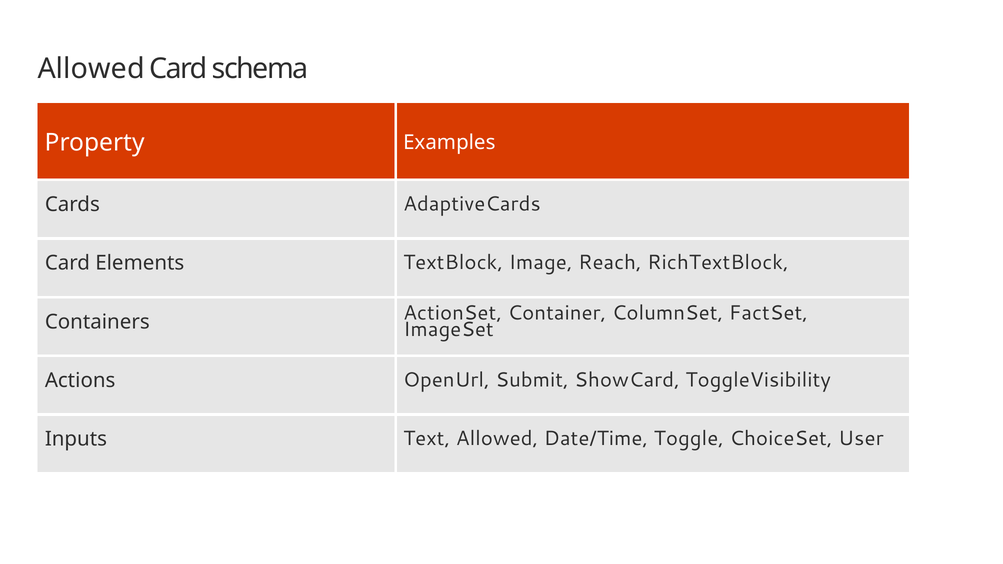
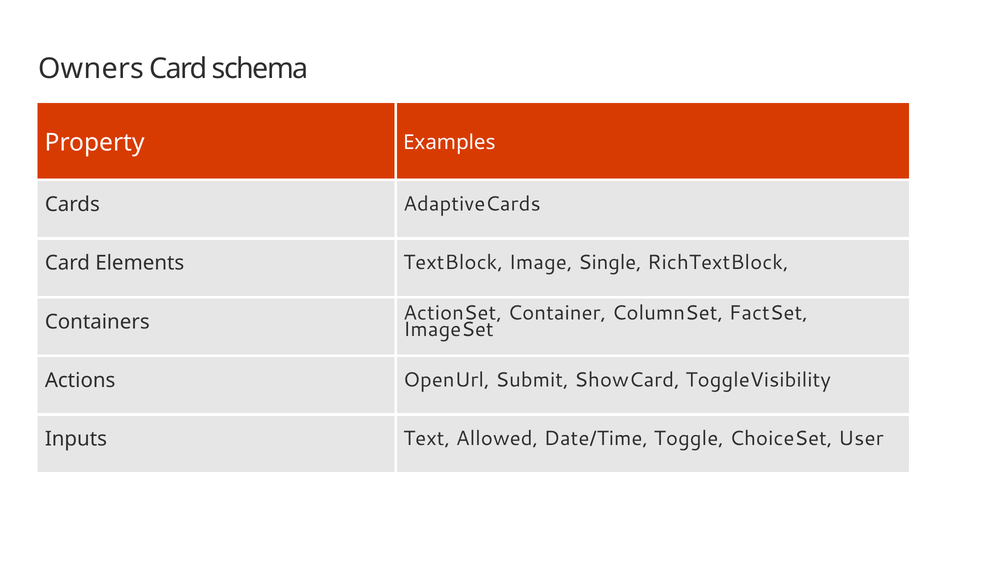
Allowed at (91, 69): Allowed -> Owners
Reach: Reach -> Single
